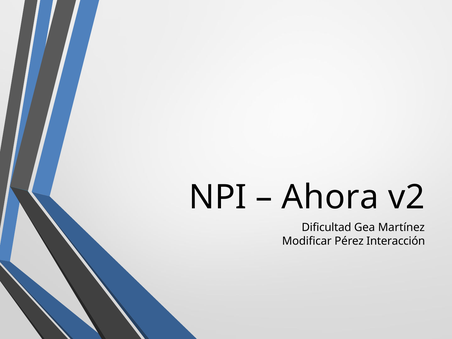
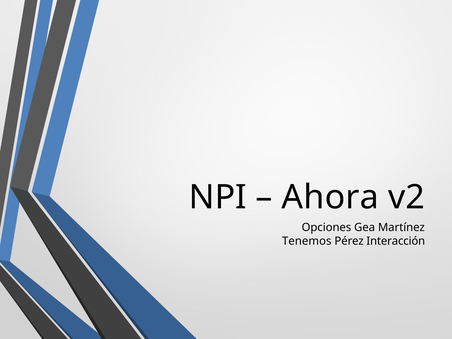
Dificultad: Dificultad -> Opciones
Modificar: Modificar -> Tenemos
